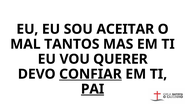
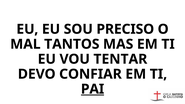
ACEITAR: ACEITAR -> PRECISO
QUERER: QUERER -> TENTAR
CONFIAR underline: present -> none
